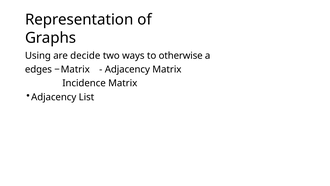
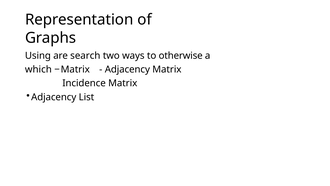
decide: decide -> search
edges: edges -> which
